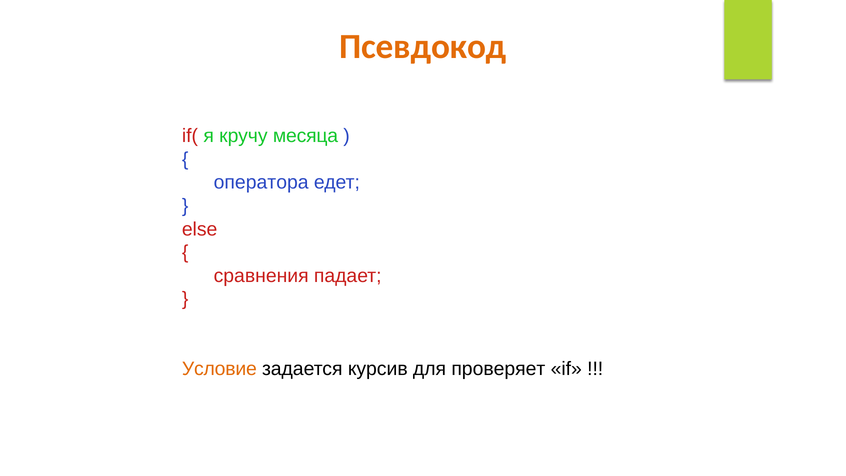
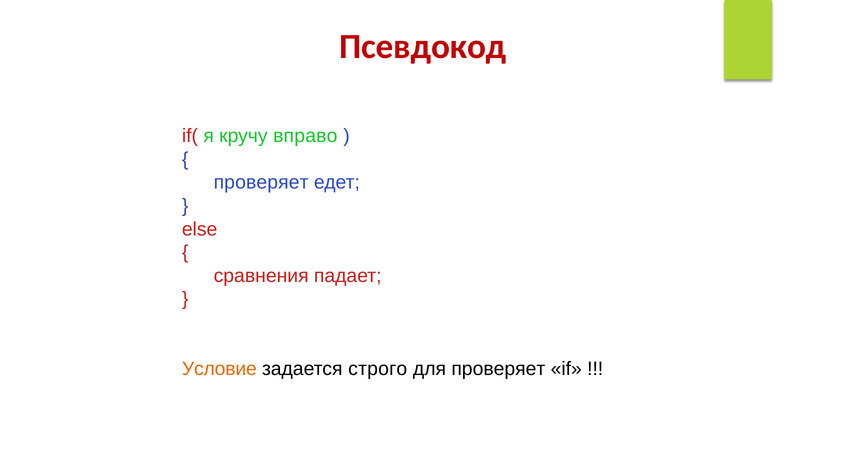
Псевдокод colour: orange -> red
месяца: месяца -> вправо
оператора at (261, 183): оператора -> проверяет
курсив: курсив -> строго
